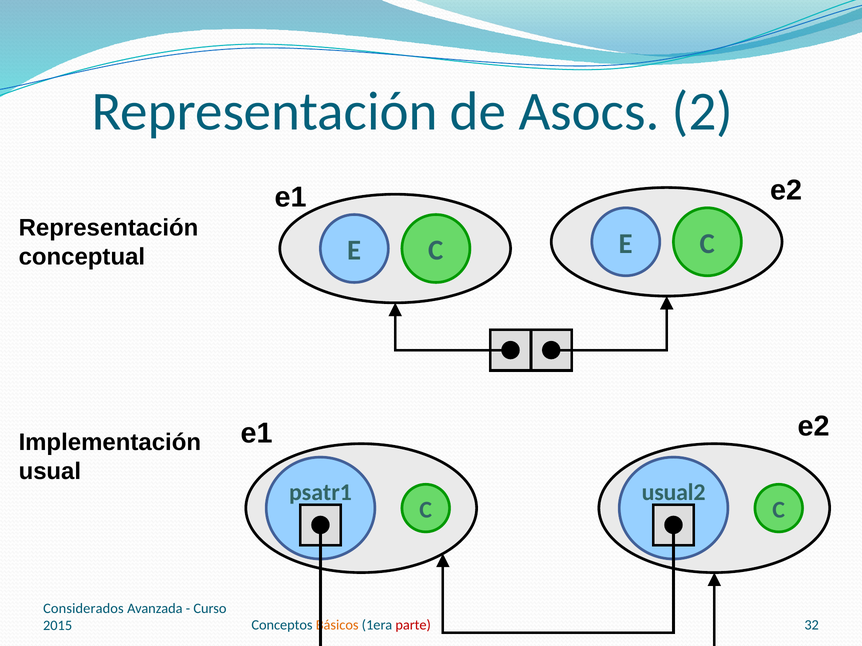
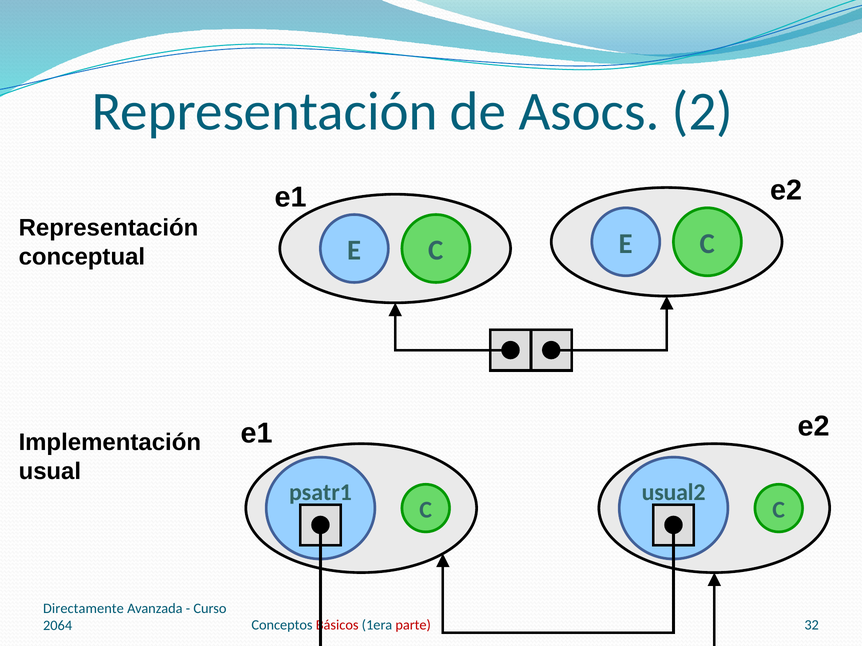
Considerados: Considerados -> Directamente
Básicos colour: orange -> red
2015: 2015 -> 2064
